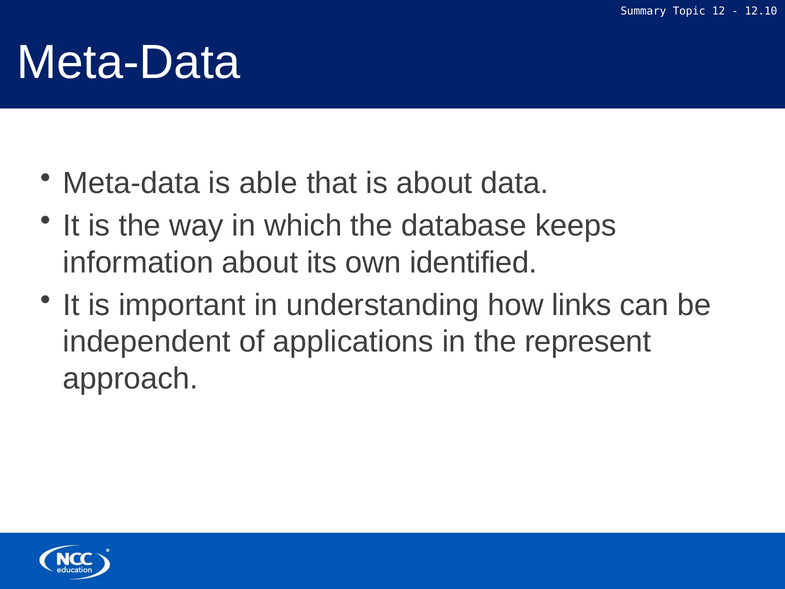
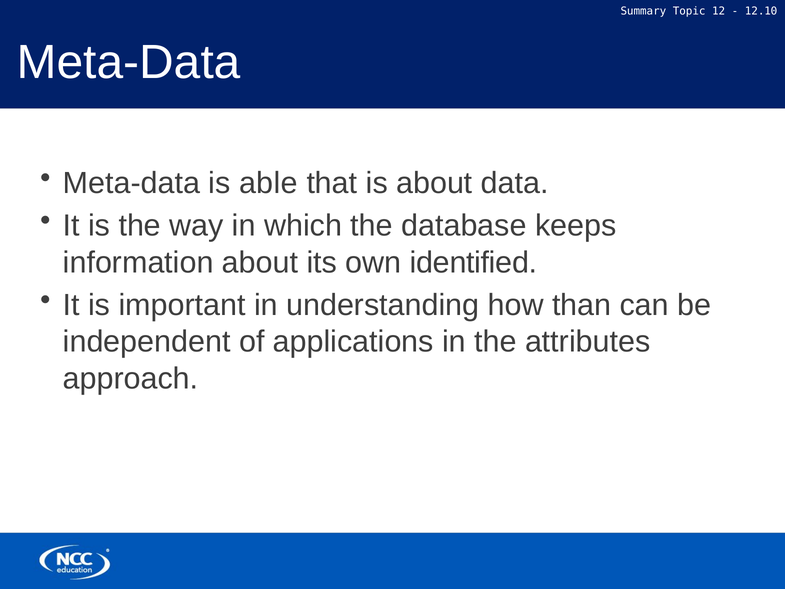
links: links -> than
represent: represent -> attributes
